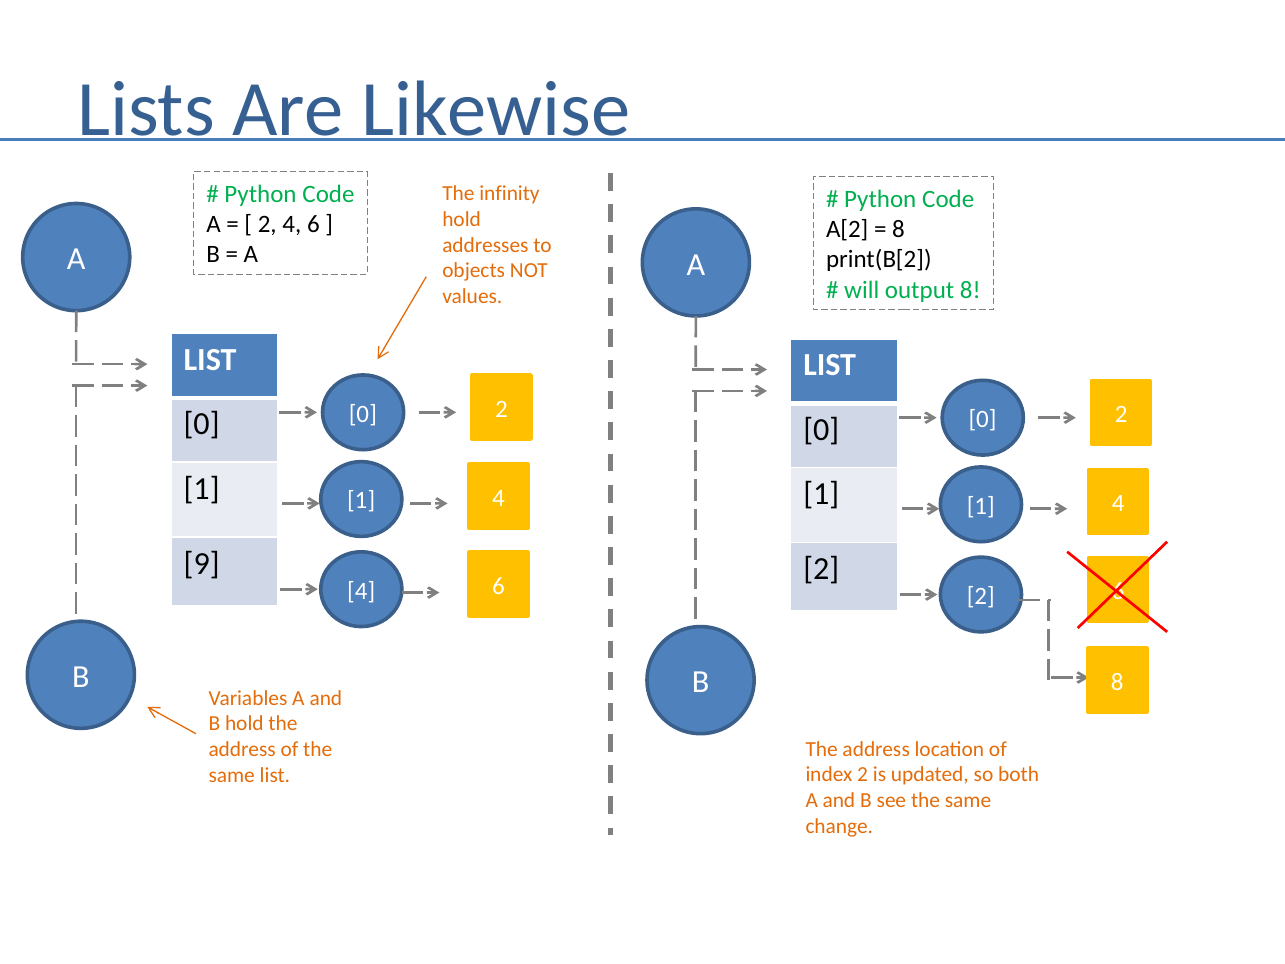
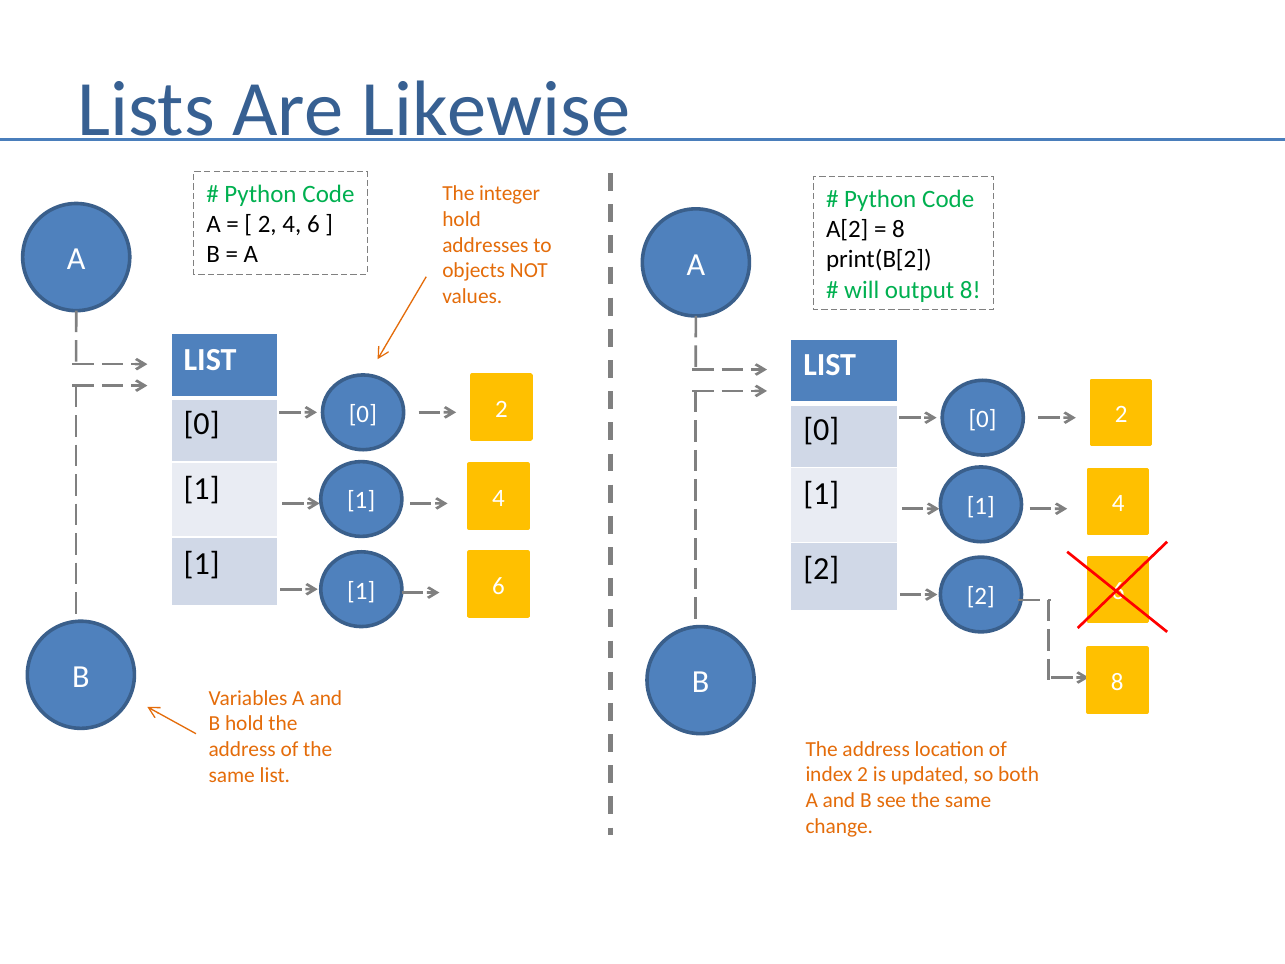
infinity: infinity -> integer
9 at (202, 563): 9 -> 1
4 at (361, 591): 4 -> 1
